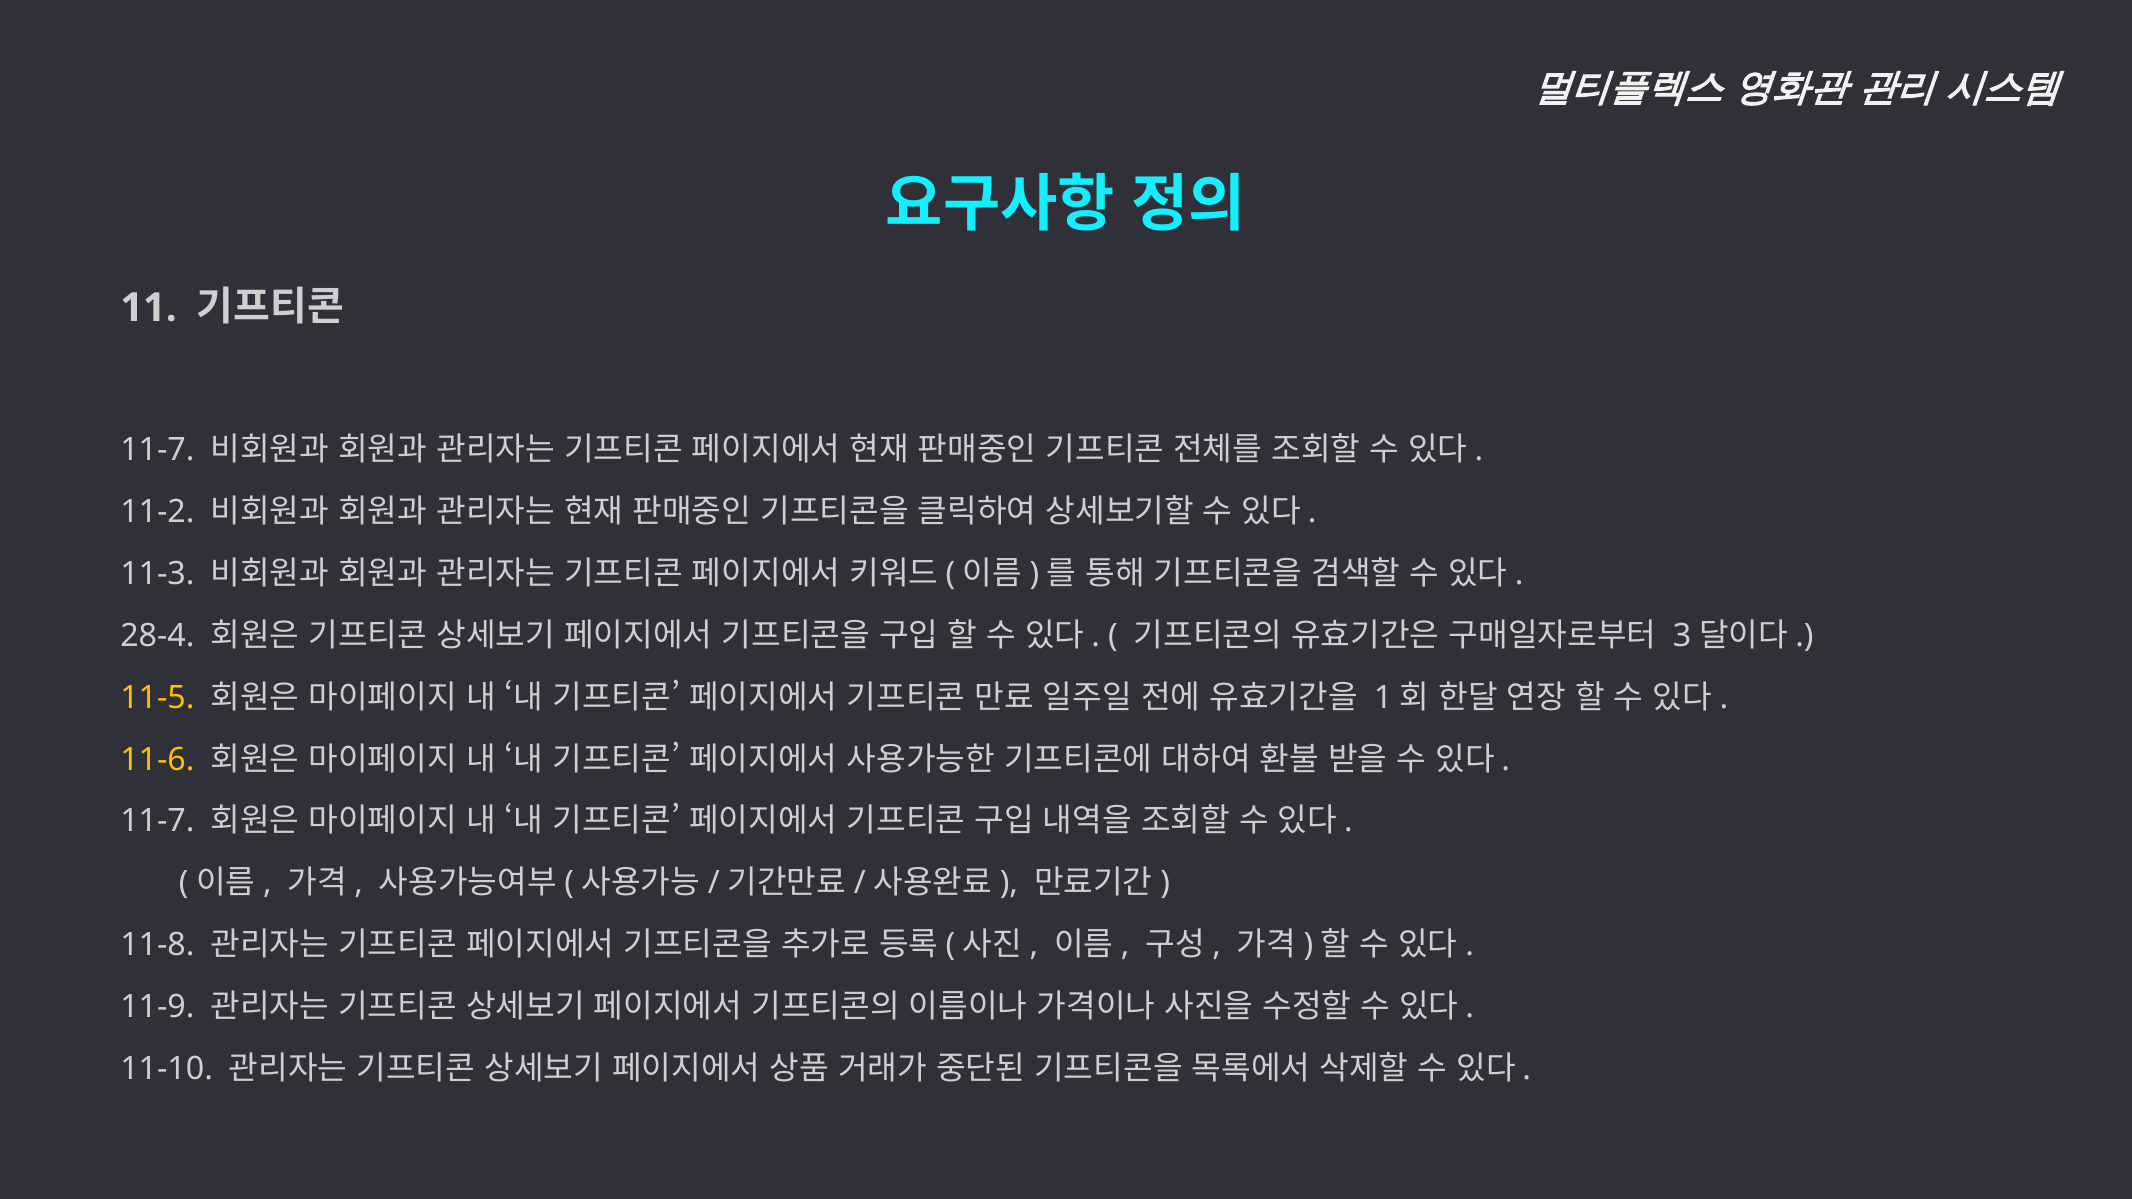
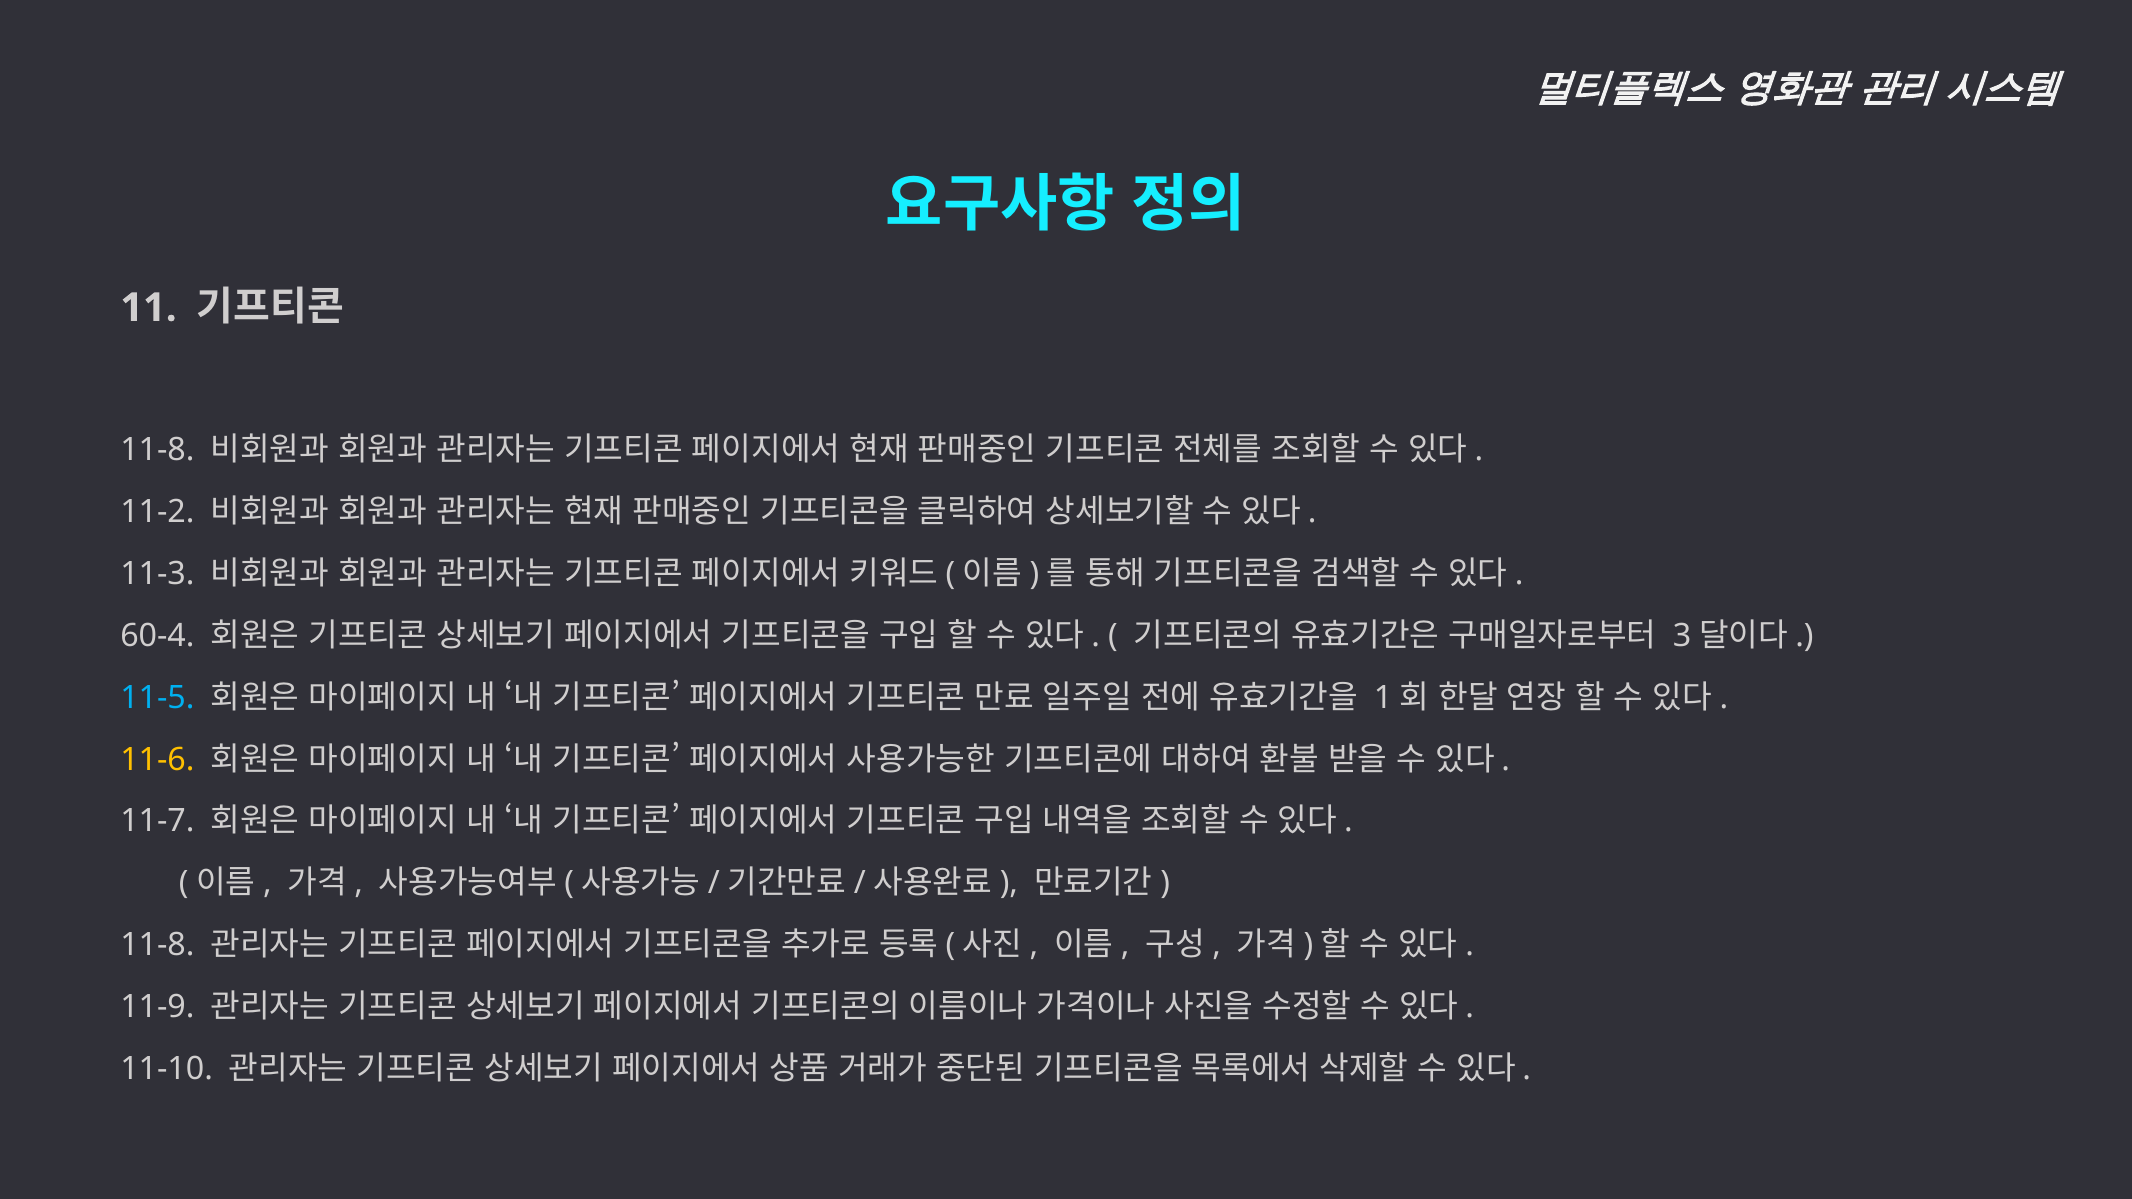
11-7 at (157, 450): 11-7 -> 11-8
28-4: 28-4 -> 60-4
11-5 colour: yellow -> light blue
